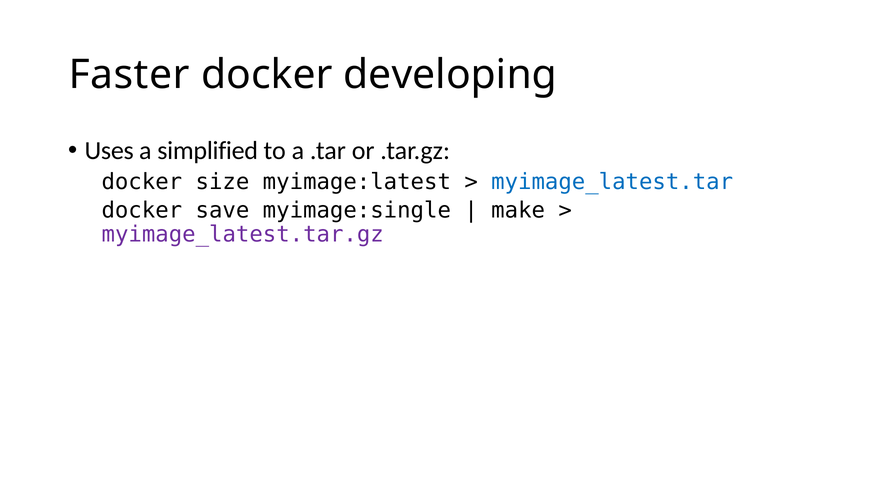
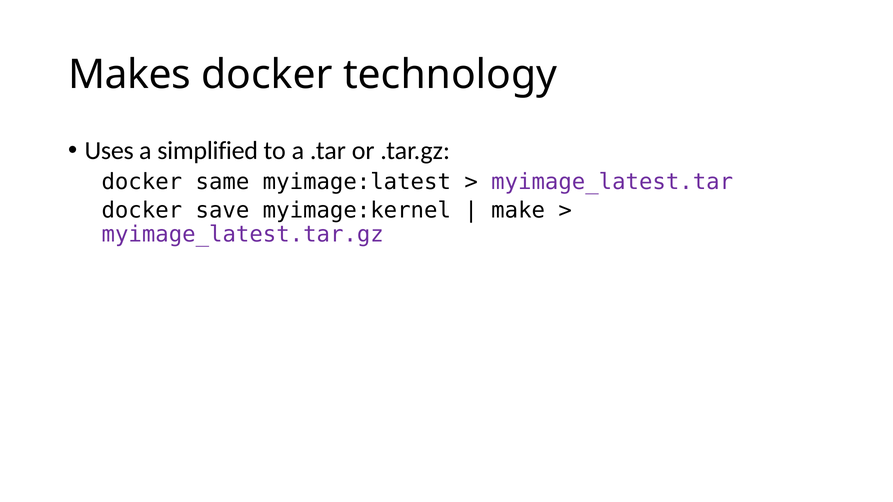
Faster: Faster -> Makes
developing: developing -> technology
size: size -> same
myimage_latest.tar colour: blue -> purple
myimage:single: myimage:single -> myimage:kernel
